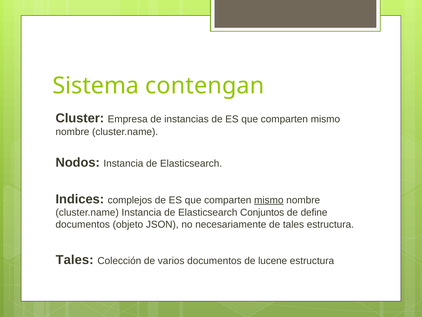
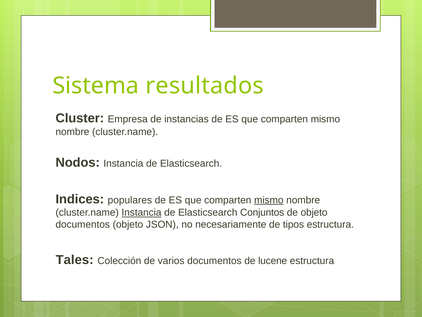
contengan: contengan -> resultados
complejos: complejos -> populares
Instancia at (142, 212) underline: none -> present
de define: define -> objeto
de tales: tales -> tipos
